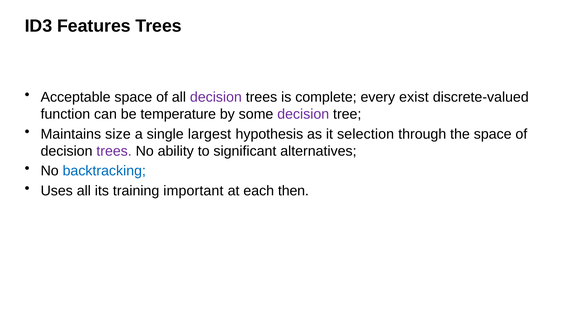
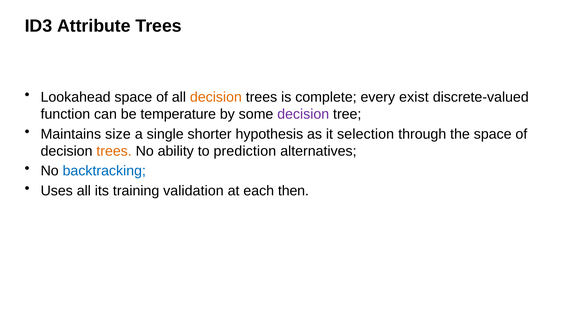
Features: Features -> Attribute
Acceptable: Acceptable -> Lookahead
decision at (216, 97) colour: purple -> orange
largest: largest -> shorter
trees at (114, 151) colour: purple -> orange
significant: significant -> prediction
important: important -> validation
